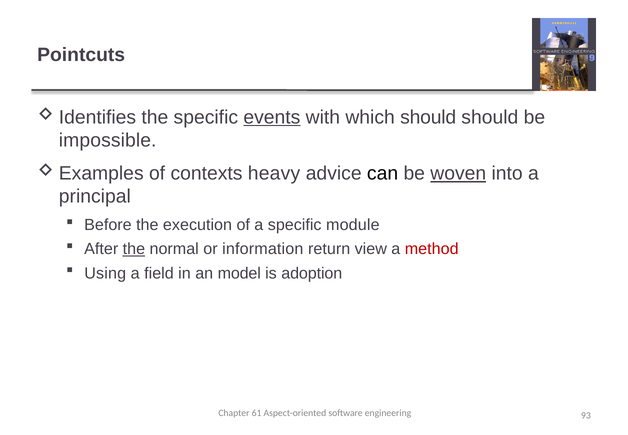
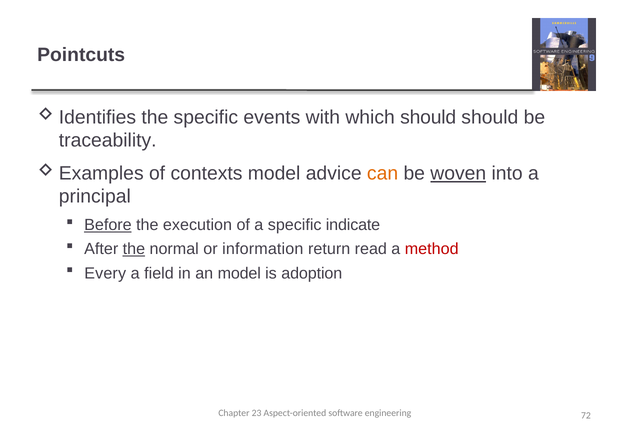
events underline: present -> none
impossible: impossible -> traceability
contexts heavy: heavy -> model
can colour: black -> orange
Before underline: none -> present
module: module -> indicate
view: view -> read
Using: Using -> Every
61: 61 -> 23
93: 93 -> 72
